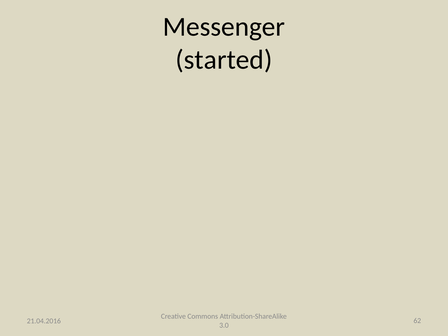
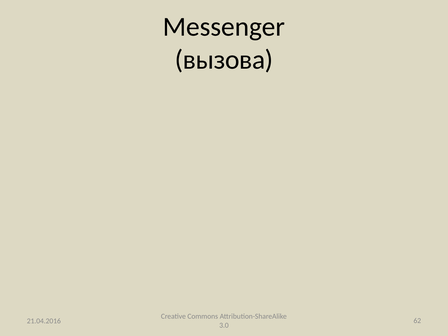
started: started -> вызова
